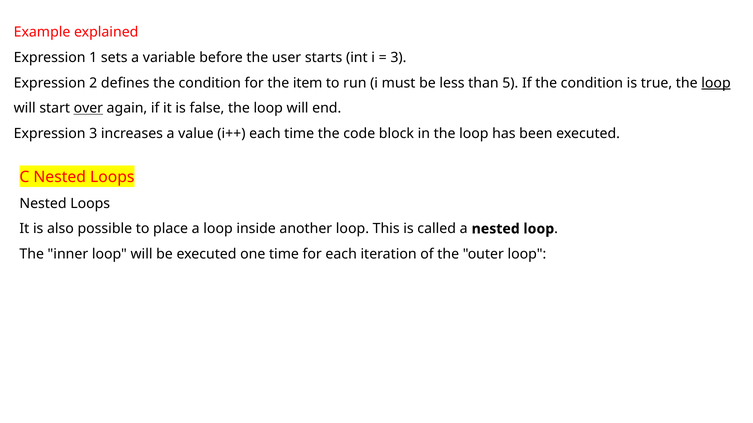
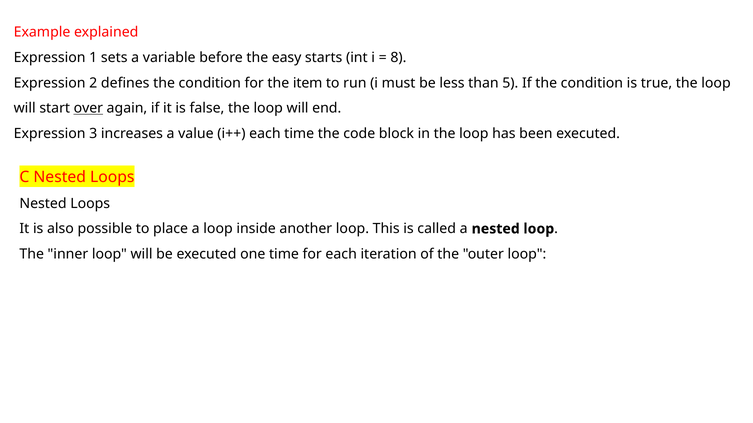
user: user -> easy
3 at (398, 58): 3 -> 8
loop at (716, 83) underline: present -> none
